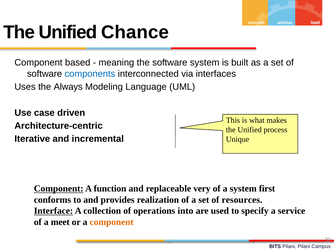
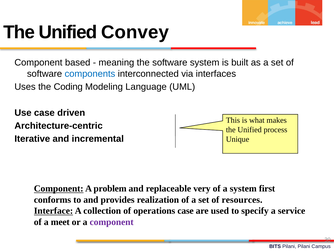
Chance: Chance -> Convey
Always: Always -> Coding
function: function -> problem
operations into: into -> case
component at (112, 222) colour: orange -> purple
